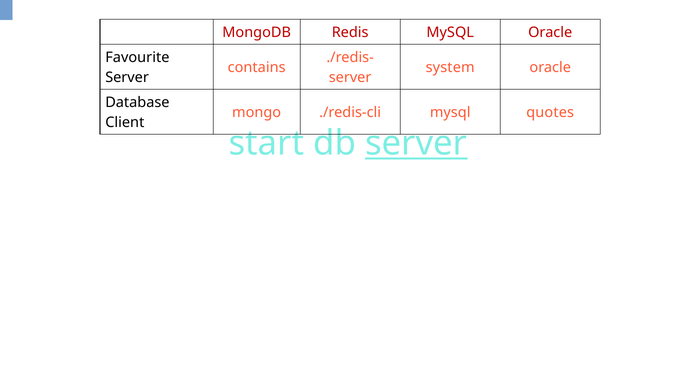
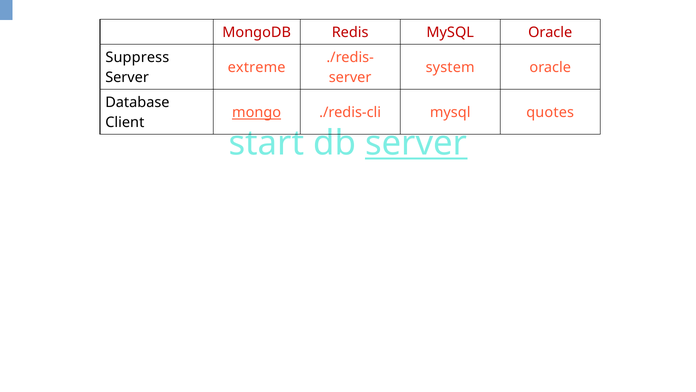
Favourite: Favourite -> Suppress
contains: contains -> extreme
mongo underline: none -> present
